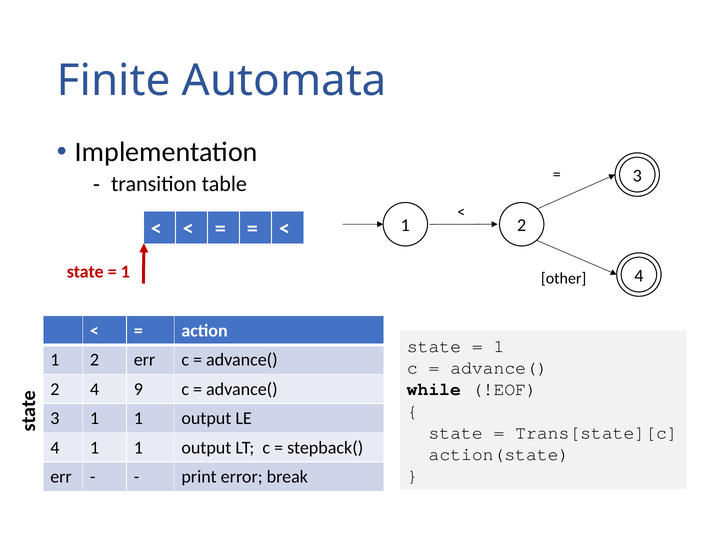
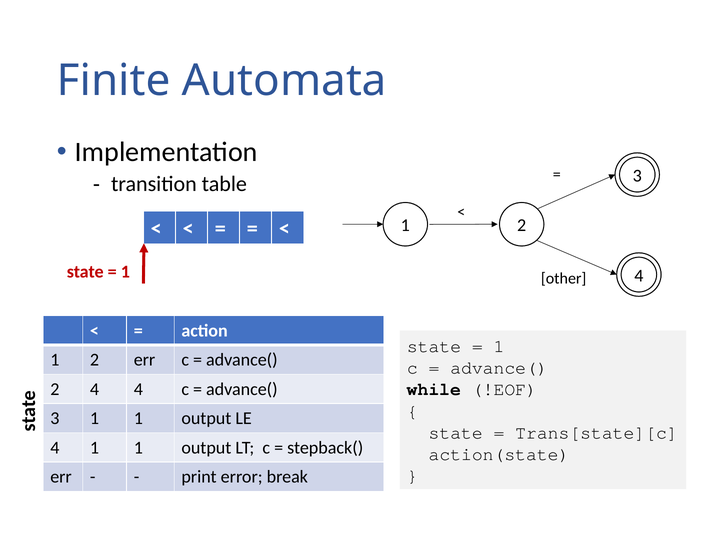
4 9: 9 -> 4
